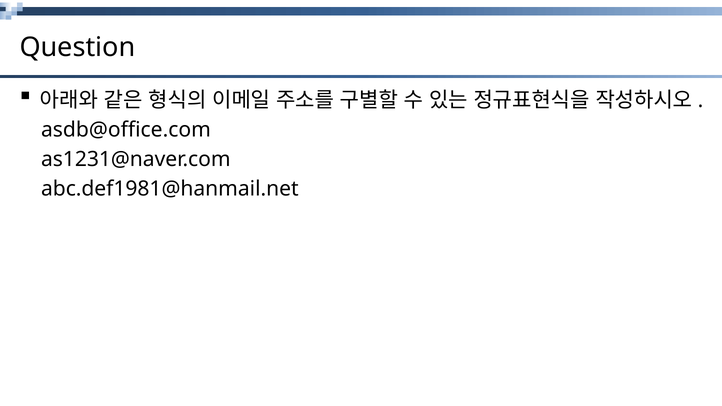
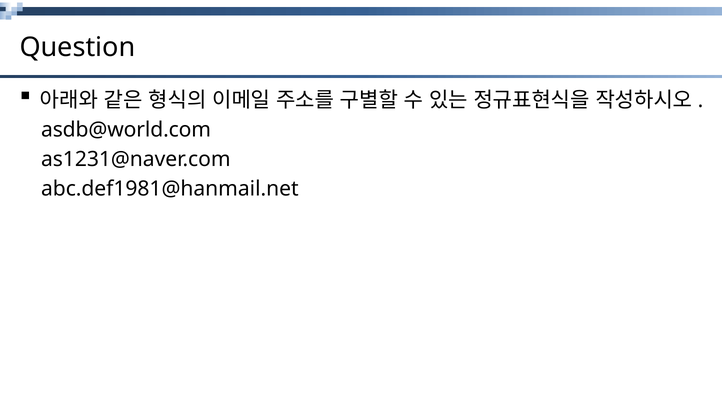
asdb@office.com: asdb@office.com -> asdb@world.com
